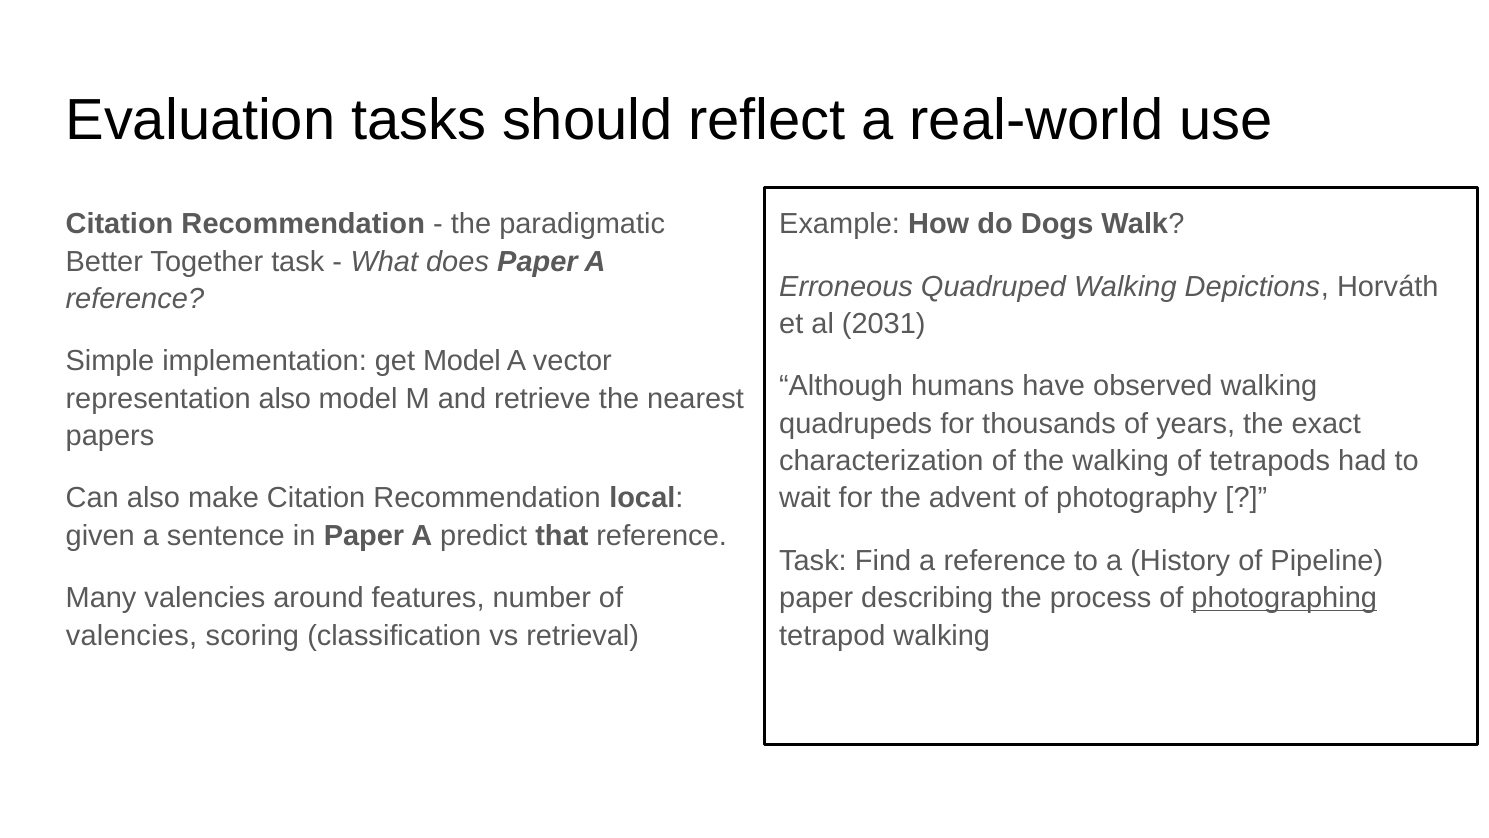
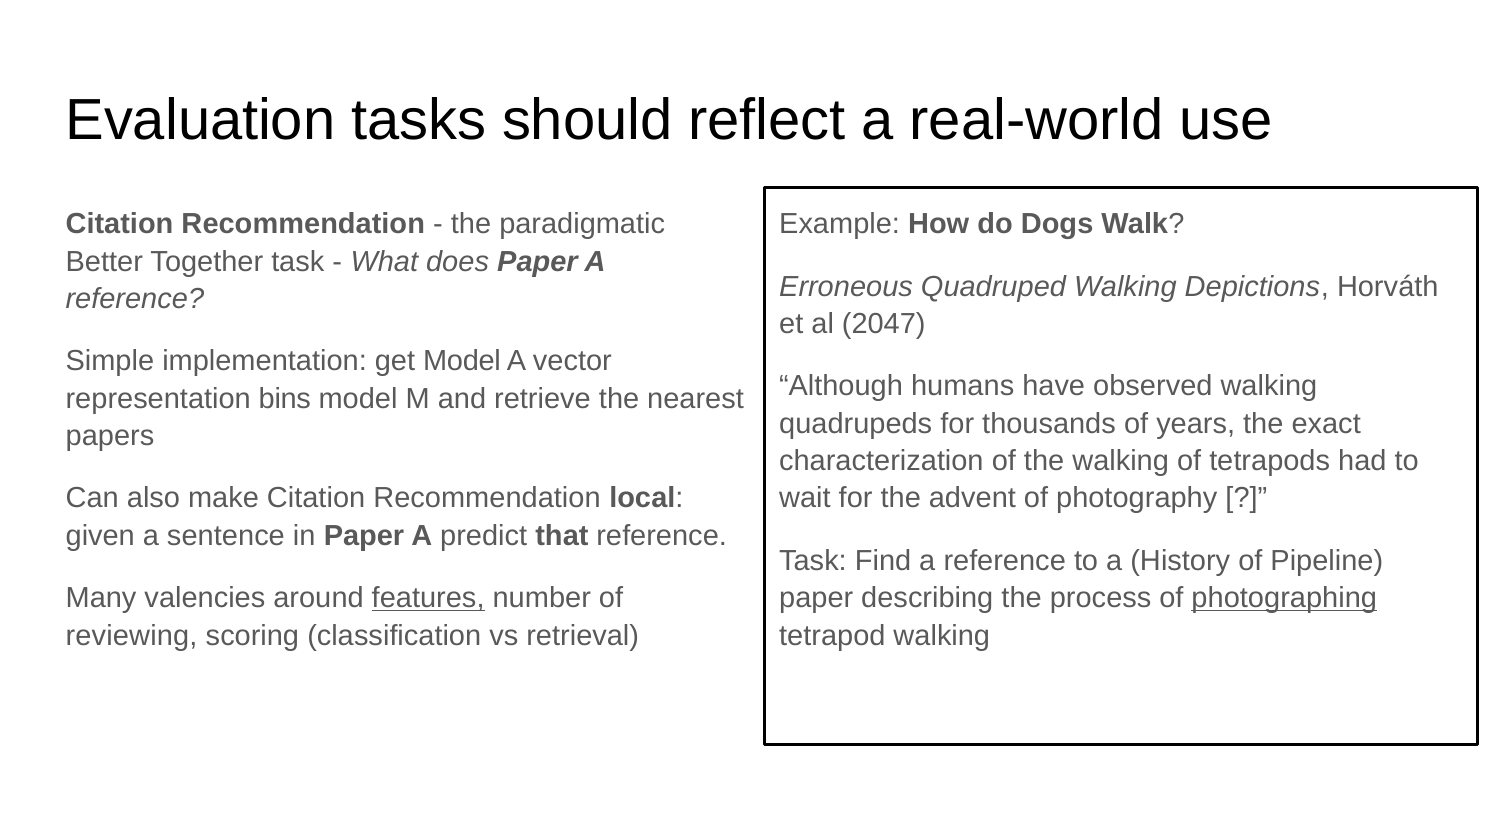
2031: 2031 -> 2047
representation also: also -> bins
features underline: none -> present
valencies at (131, 635): valencies -> reviewing
